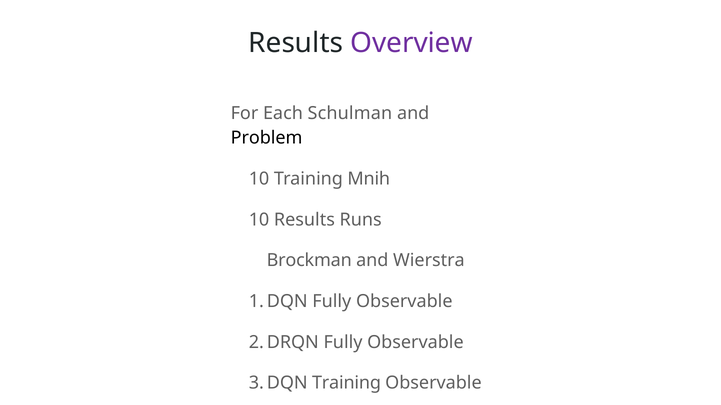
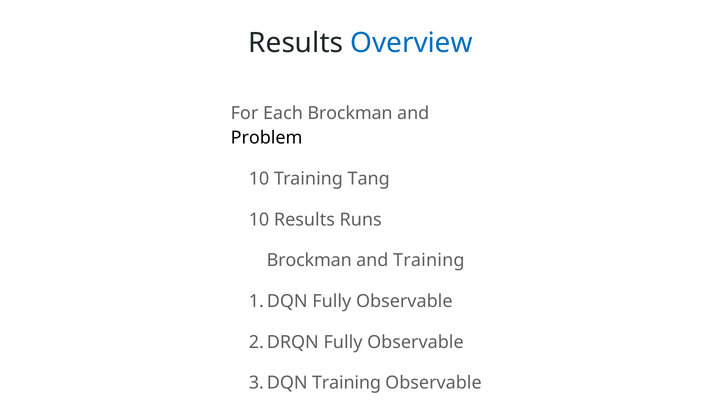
Overview colour: purple -> blue
Each Schulman: Schulman -> Brockman
Mnih: Mnih -> Tang
and Wierstra: Wierstra -> Training
